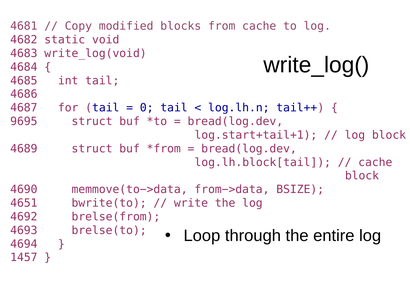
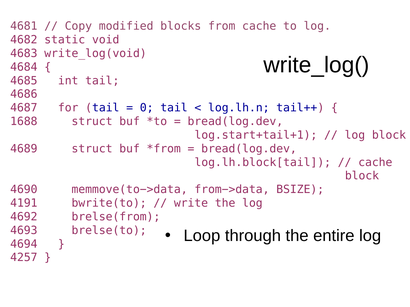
9695: 9695 -> 1688
4651: 4651 -> 4191
1457: 1457 -> 4257
